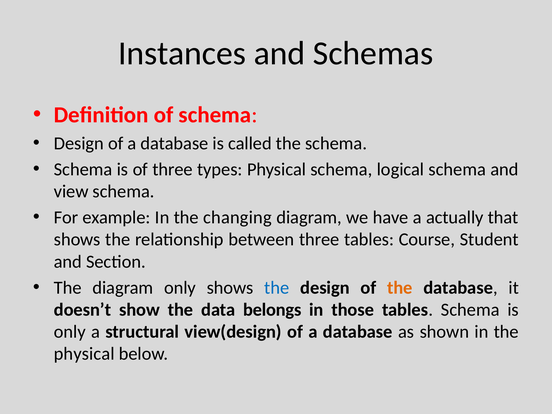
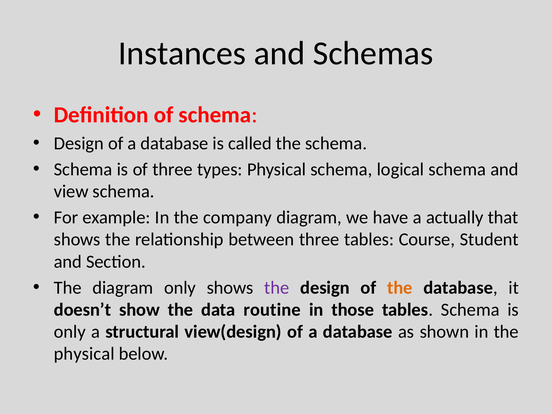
changing: changing -> company
the at (277, 288) colour: blue -> purple
belongs: belongs -> routine
